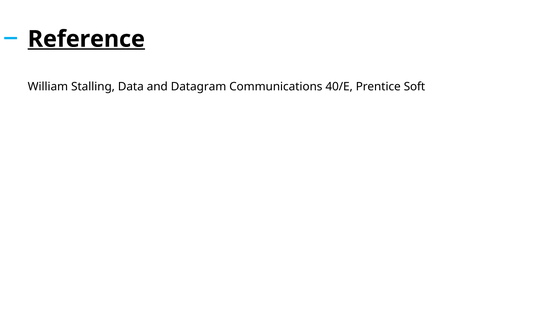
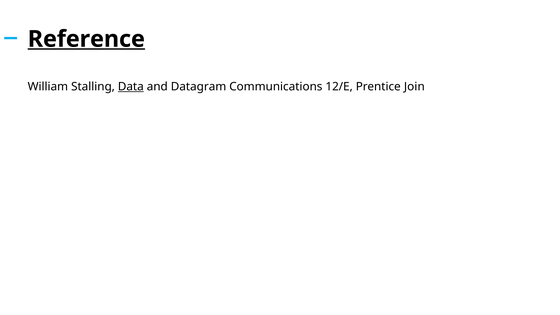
Data underline: none -> present
40/E: 40/E -> 12/E
Soft: Soft -> Join
